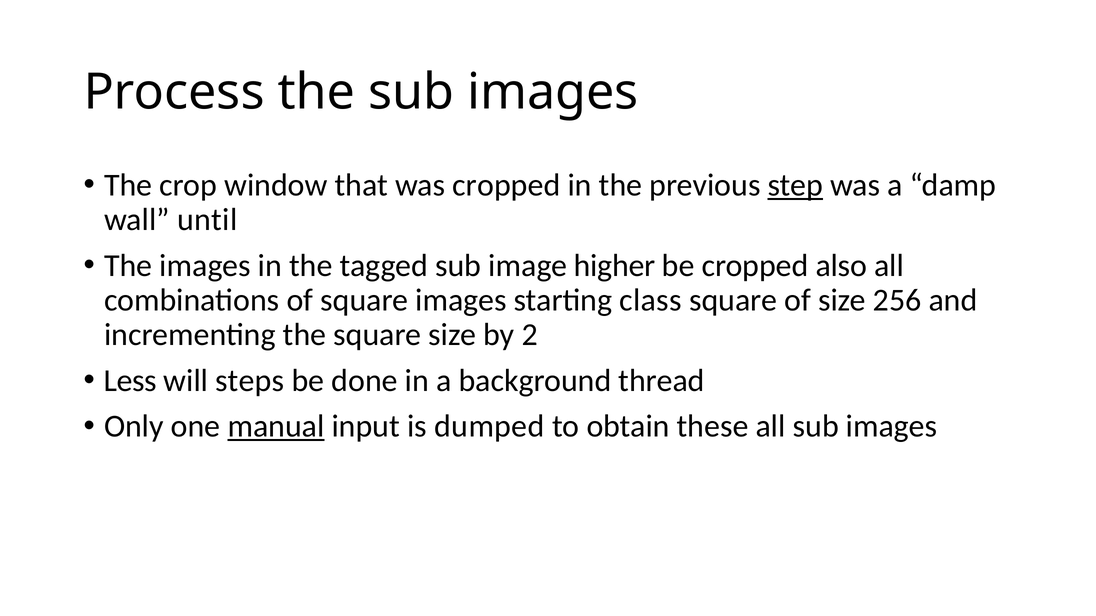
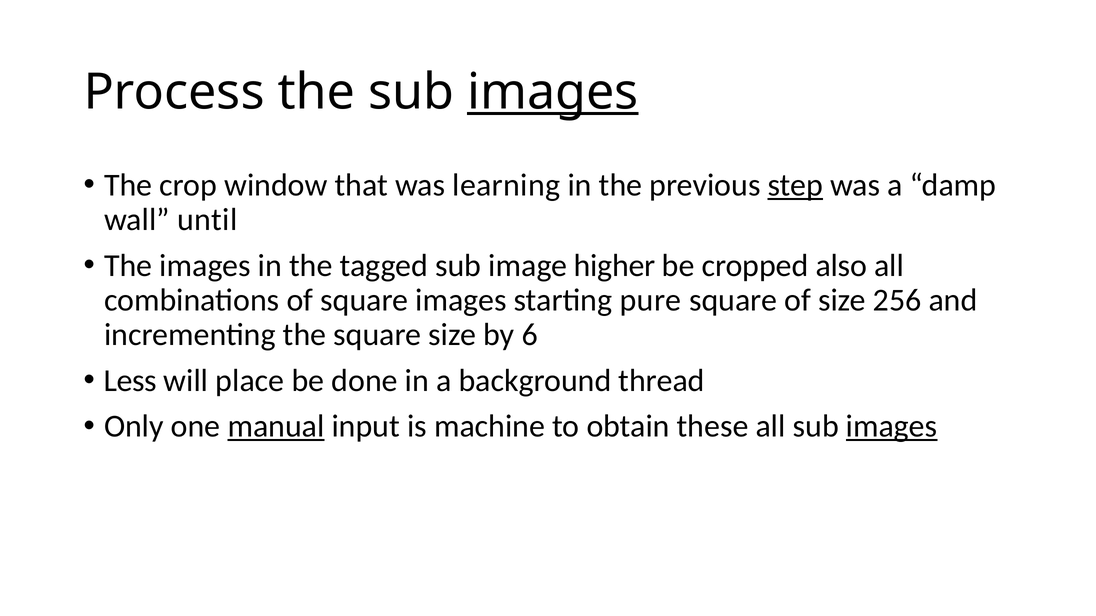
images at (553, 92) underline: none -> present
was cropped: cropped -> learning
class: class -> pure
2: 2 -> 6
steps: steps -> place
dumped: dumped -> machine
images at (892, 427) underline: none -> present
